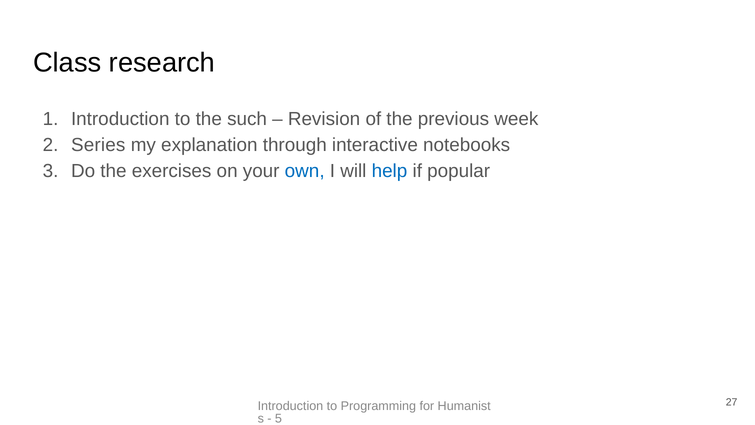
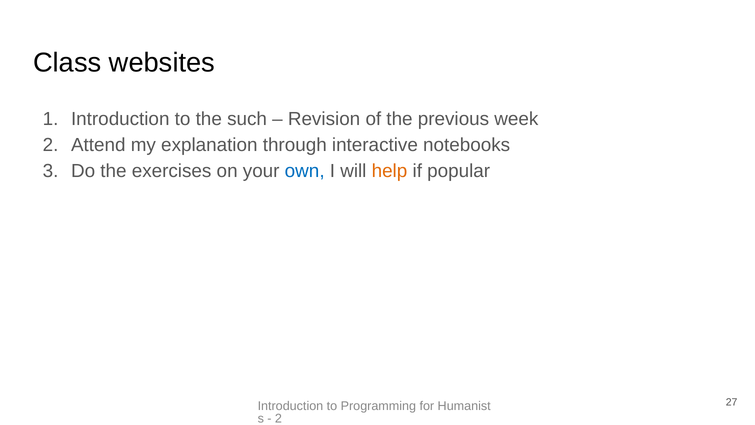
research: research -> websites
Series: Series -> Attend
help colour: blue -> orange
5 at (278, 418): 5 -> 2
